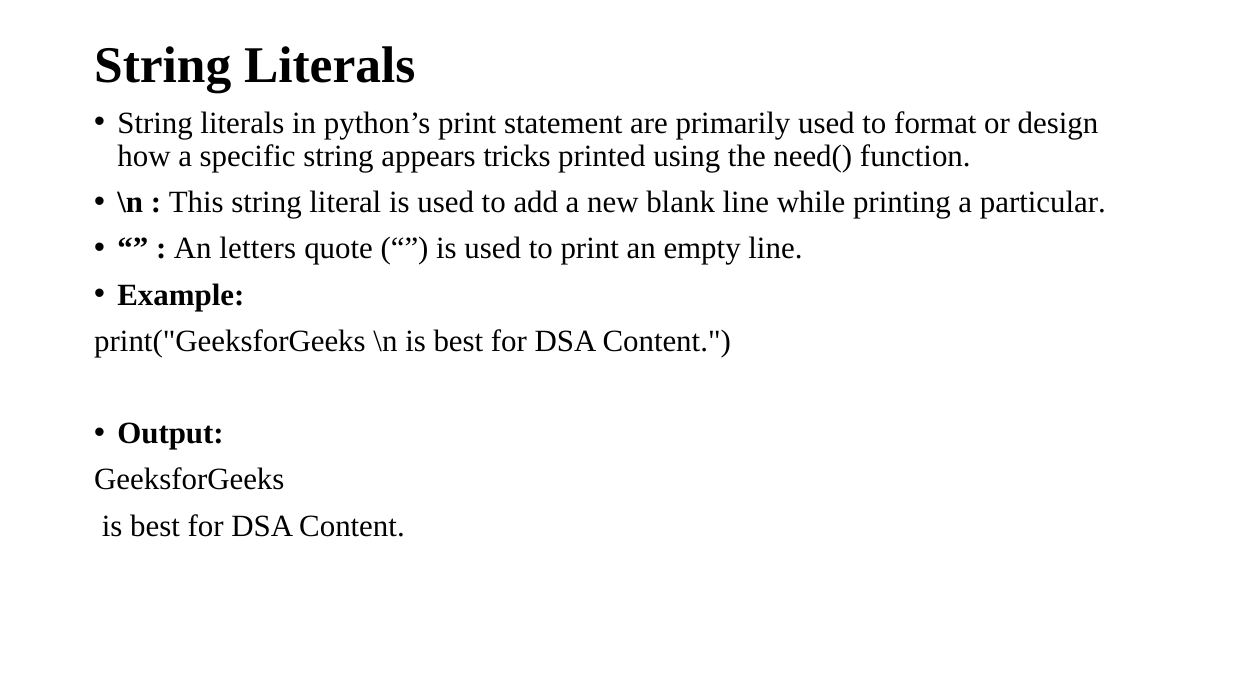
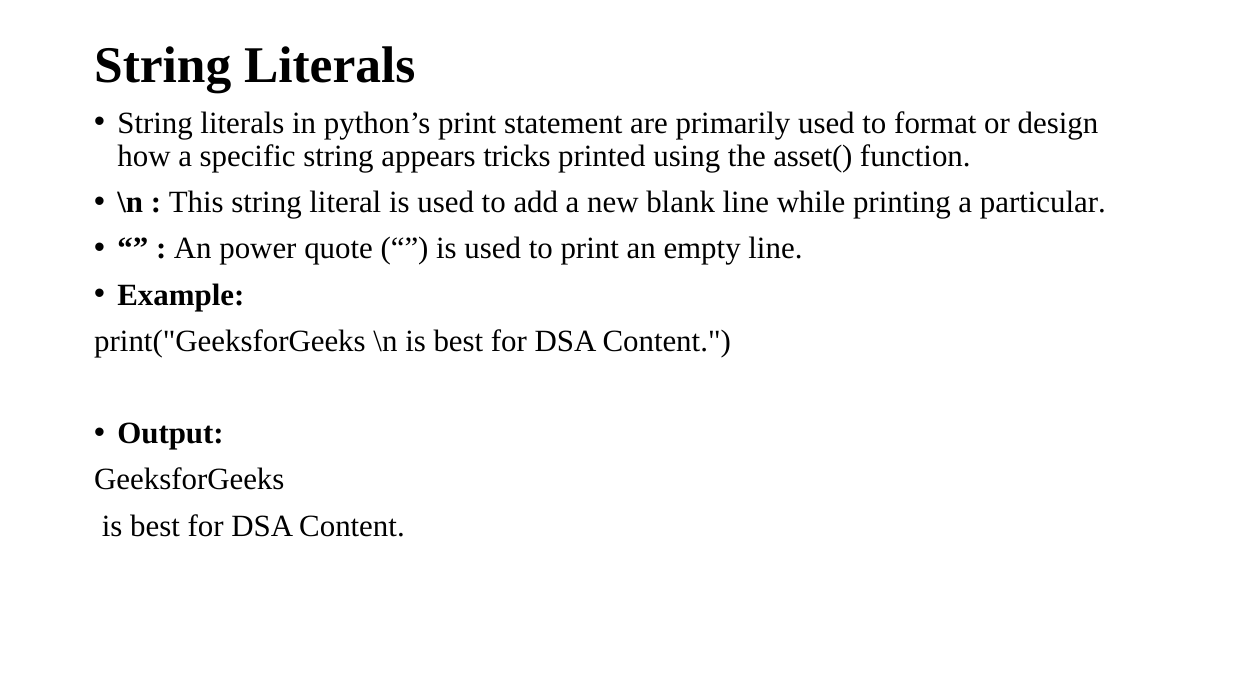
need(: need( -> asset(
letters: letters -> power
